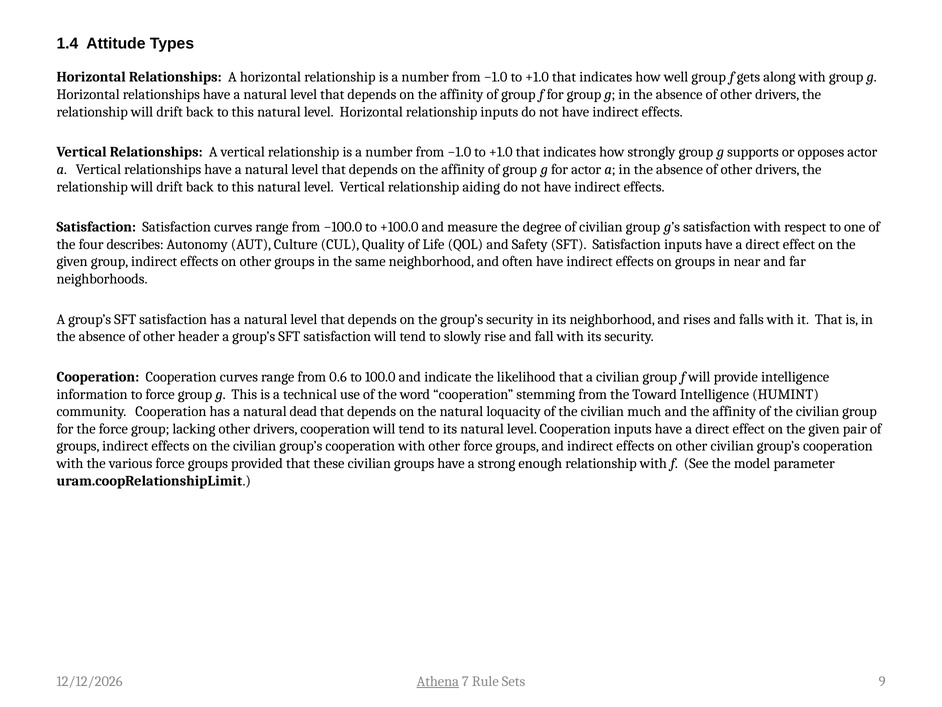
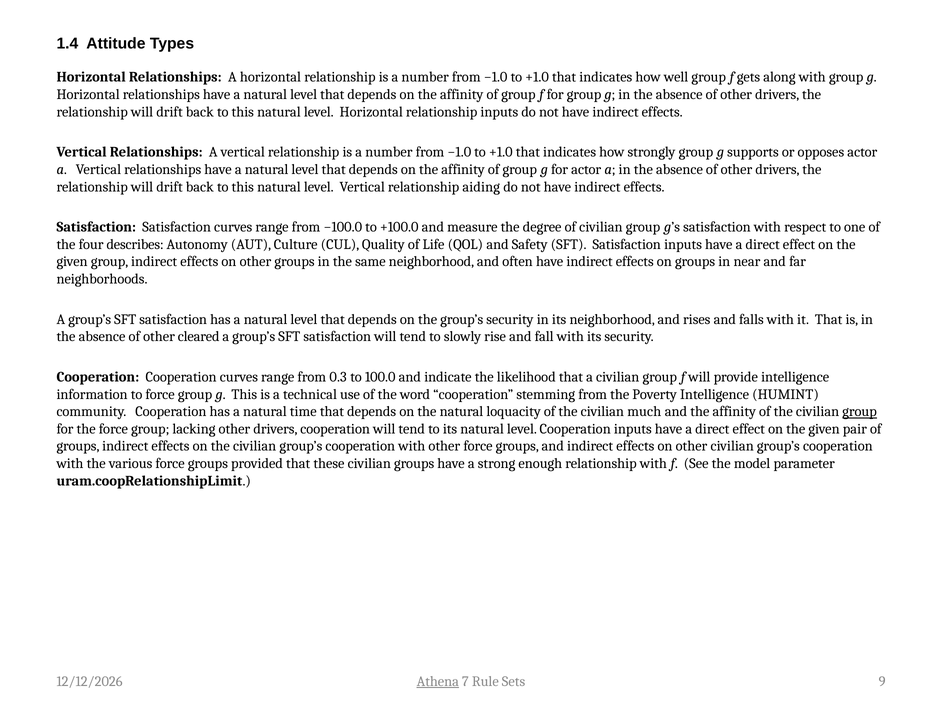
header: header -> cleared
0.6: 0.6 -> 0.3
Toward: Toward -> Poverty
dead: dead -> time
group at (860, 411) underline: none -> present
